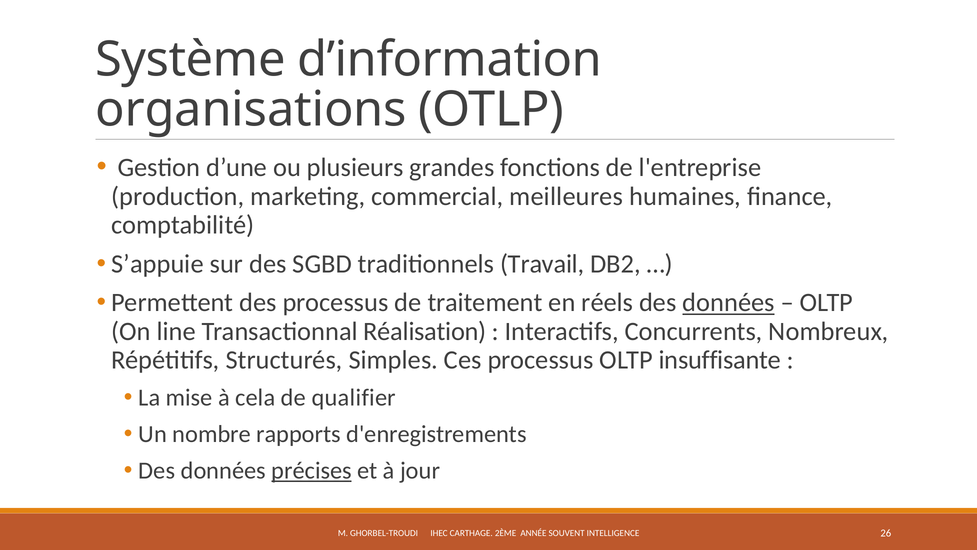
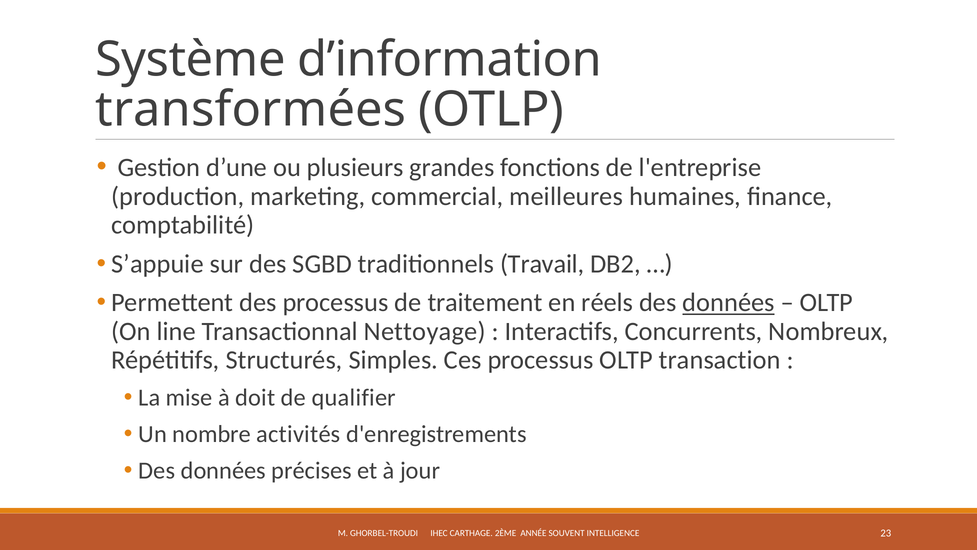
organisations: organisations -> transformées
Réalisation: Réalisation -> Nettoyage
insuffisante: insuffisante -> transaction
cela: cela -> doit
rapports: rapports -> activités
précises underline: present -> none
26: 26 -> 23
